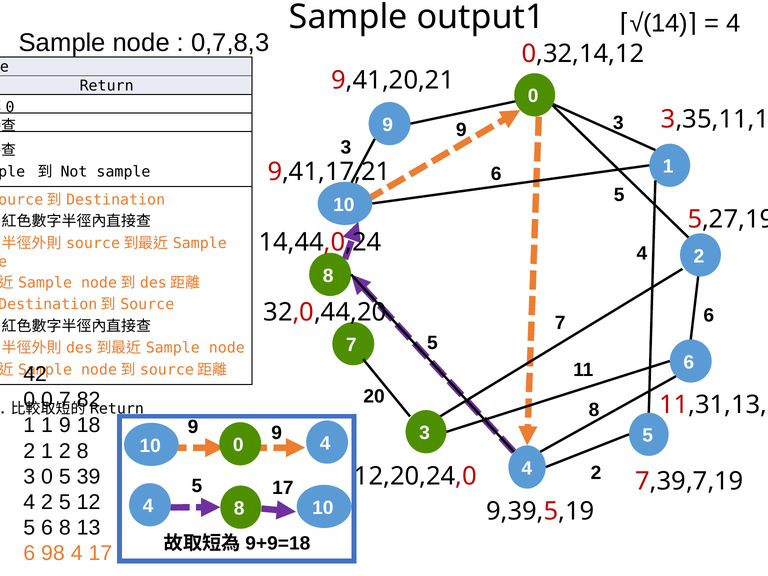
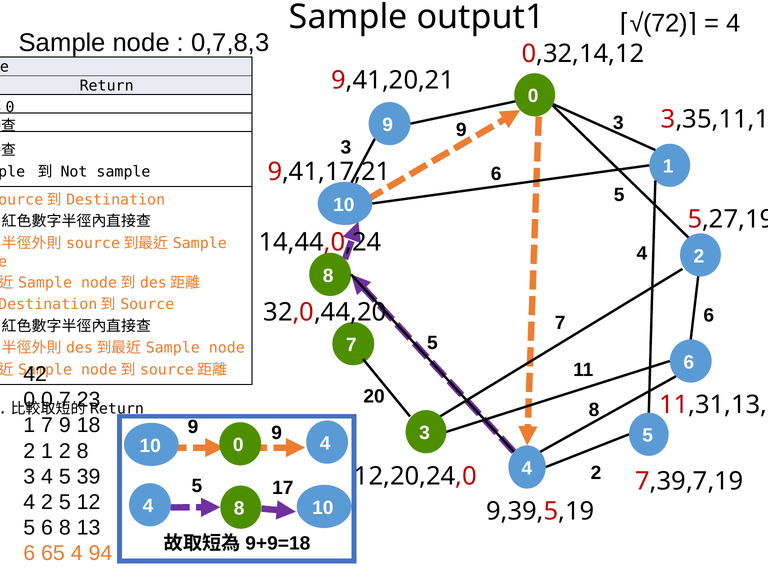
14: 14 -> 72
82: 82 -> 23
1 1: 1 -> 7
3 0: 0 -> 4
98: 98 -> 65
4 17: 17 -> 94
